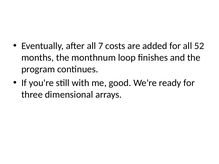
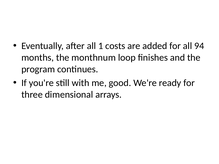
7: 7 -> 1
52: 52 -> 94
